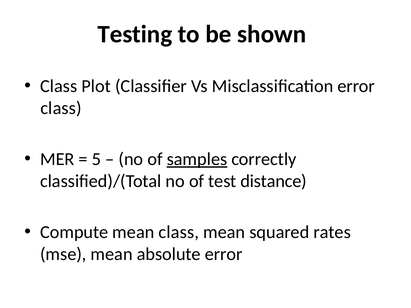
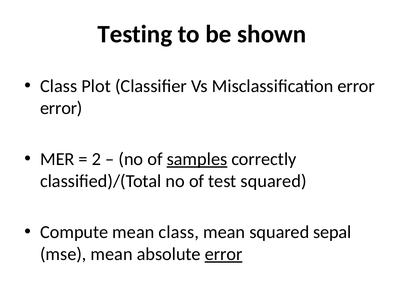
class at (61, 108): class -> error
5: 5 -> 2
test distance: distance -> squared
rates: rates -> sepal
error at (224, 254) underline: none -> present
